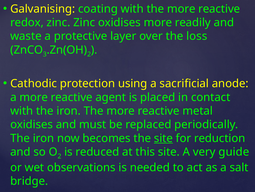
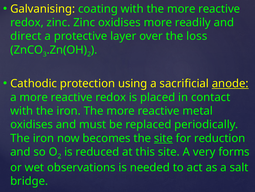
waste: waste -> direct
anode underline: none -> present
a more reactive agent: agent -> redox
guide: guide -> forms
